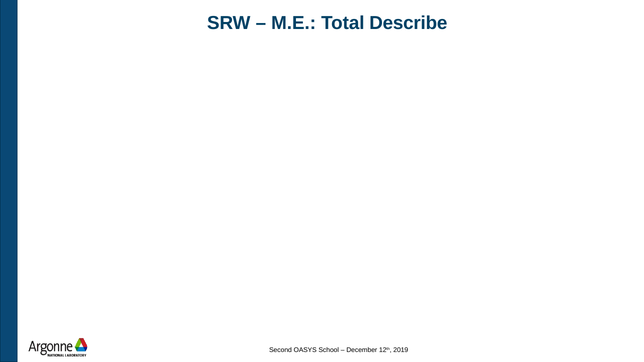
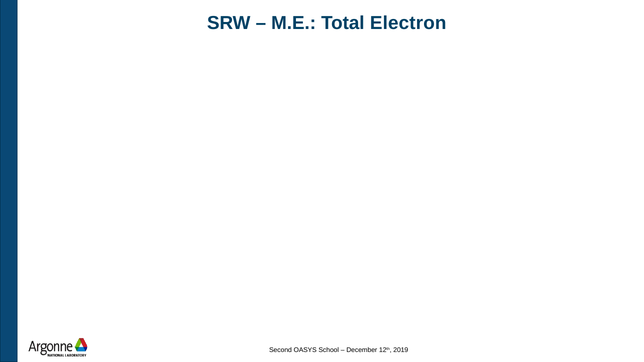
Describe: Describe -> Electron
